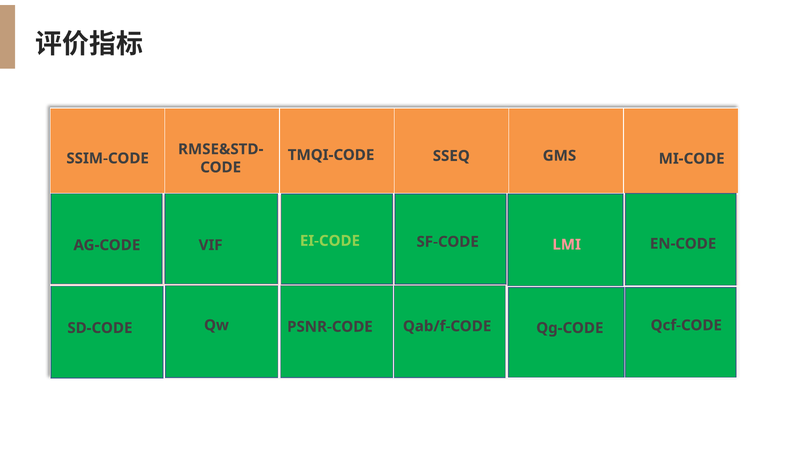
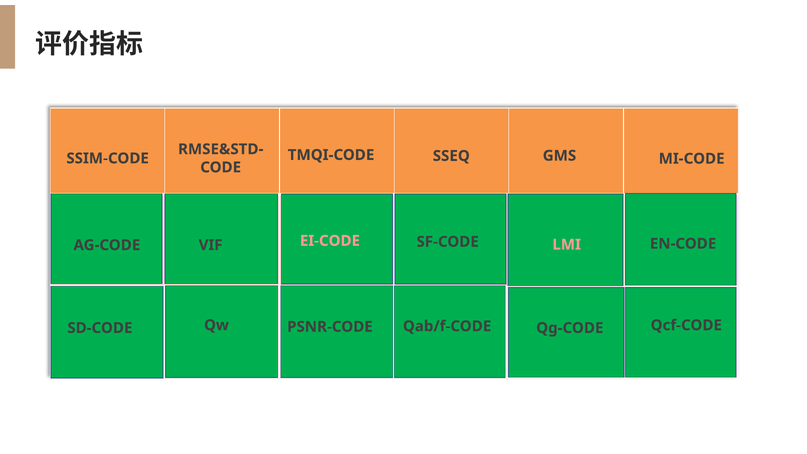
EI-CODE colour: light green -> pink
